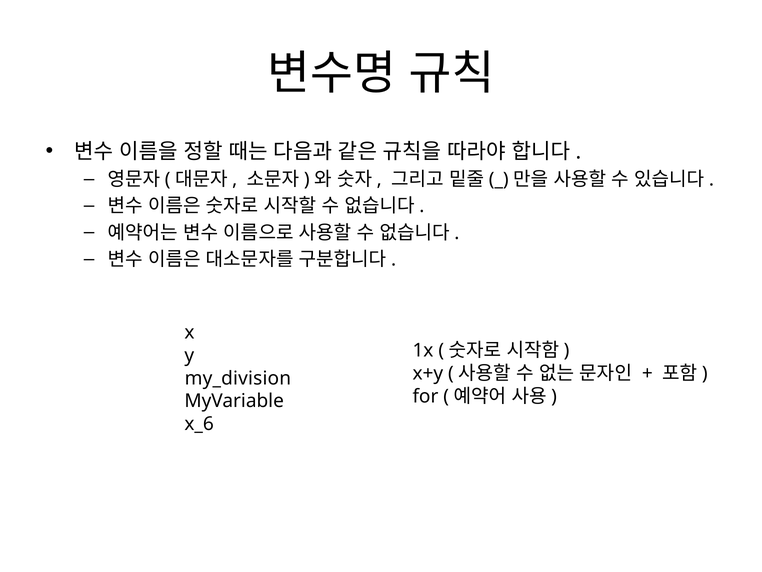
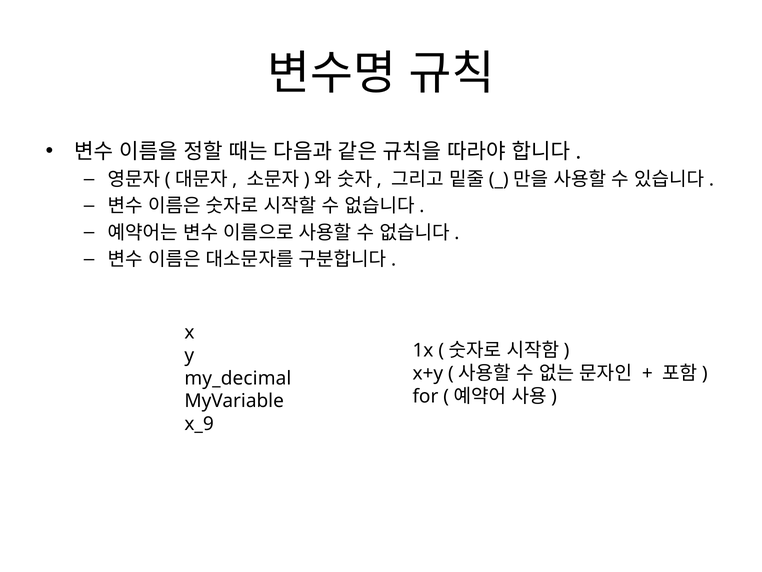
my_division: my_division -> my_decimal
x_6: x_6 -> x_9
